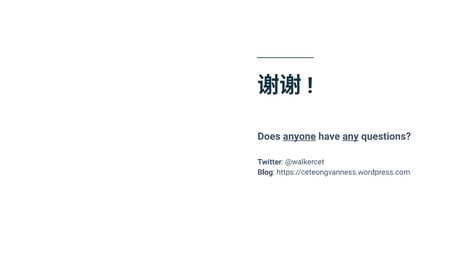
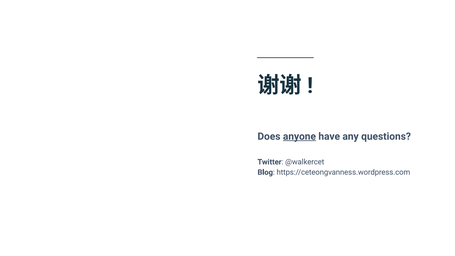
any underline: present -> none
